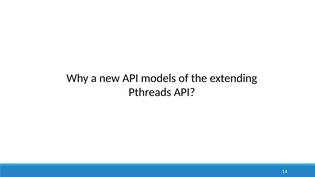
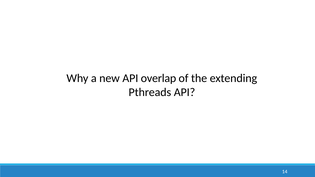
models: models -> overlap
